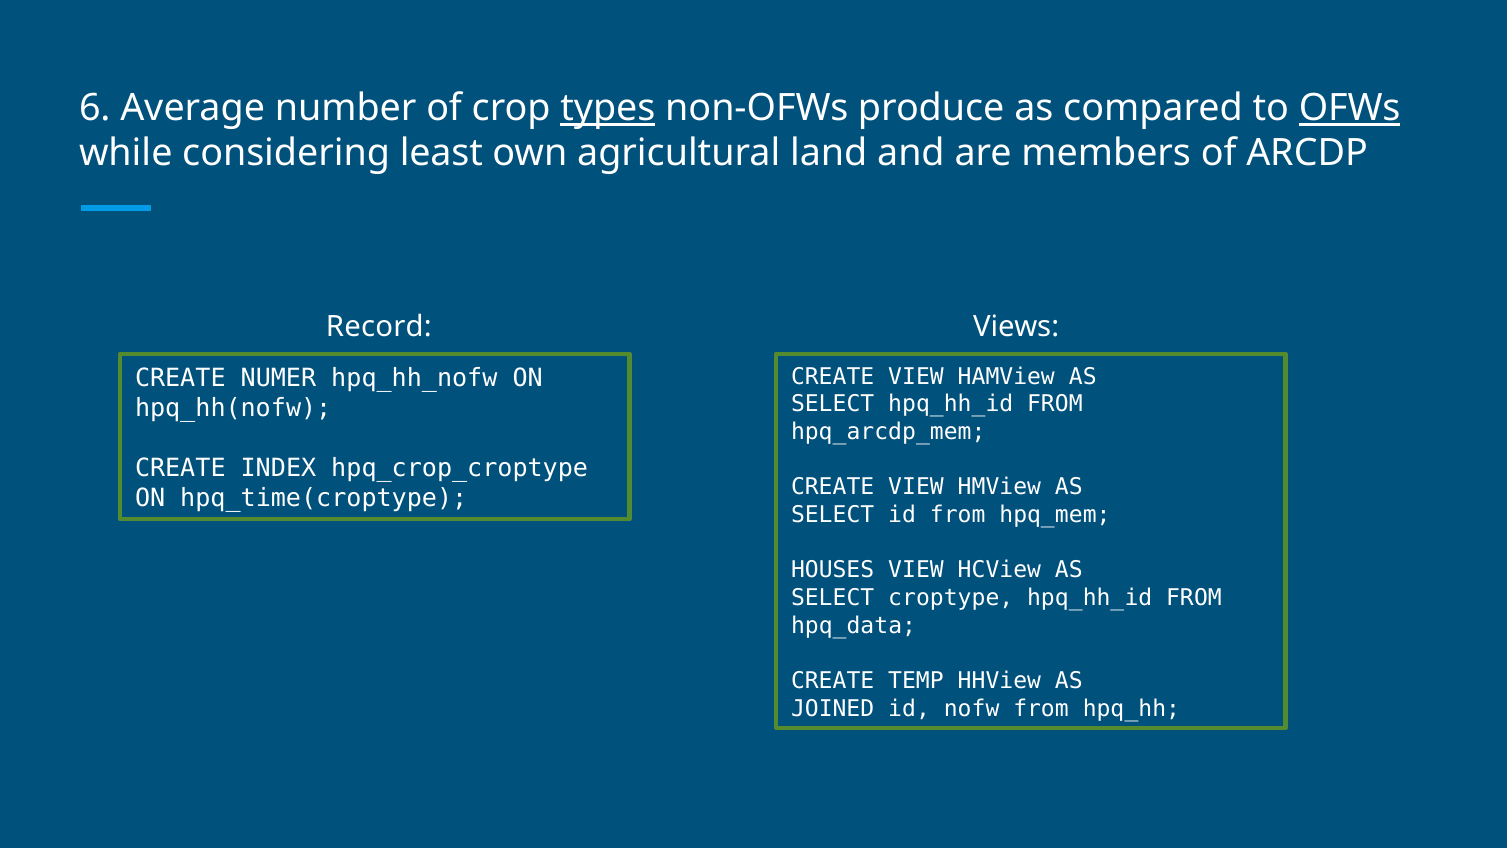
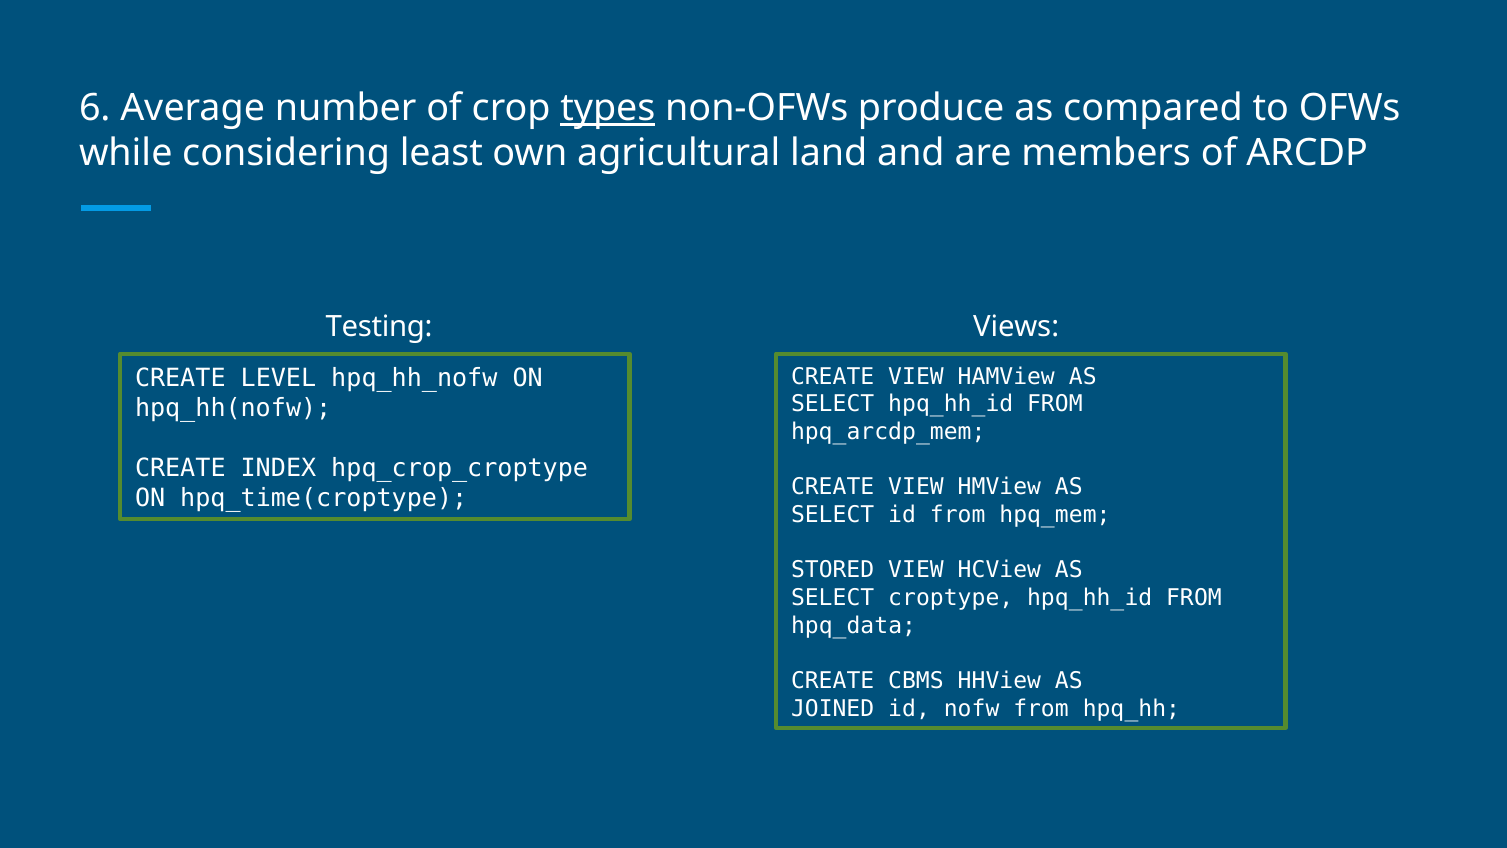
OFWs underline: present -> none
Record: Record -> Testing
NUMER: NUMER -> LEVEL
HOUSES: HOUSES -> STORED
TEMP: TEMP -> CBMS
